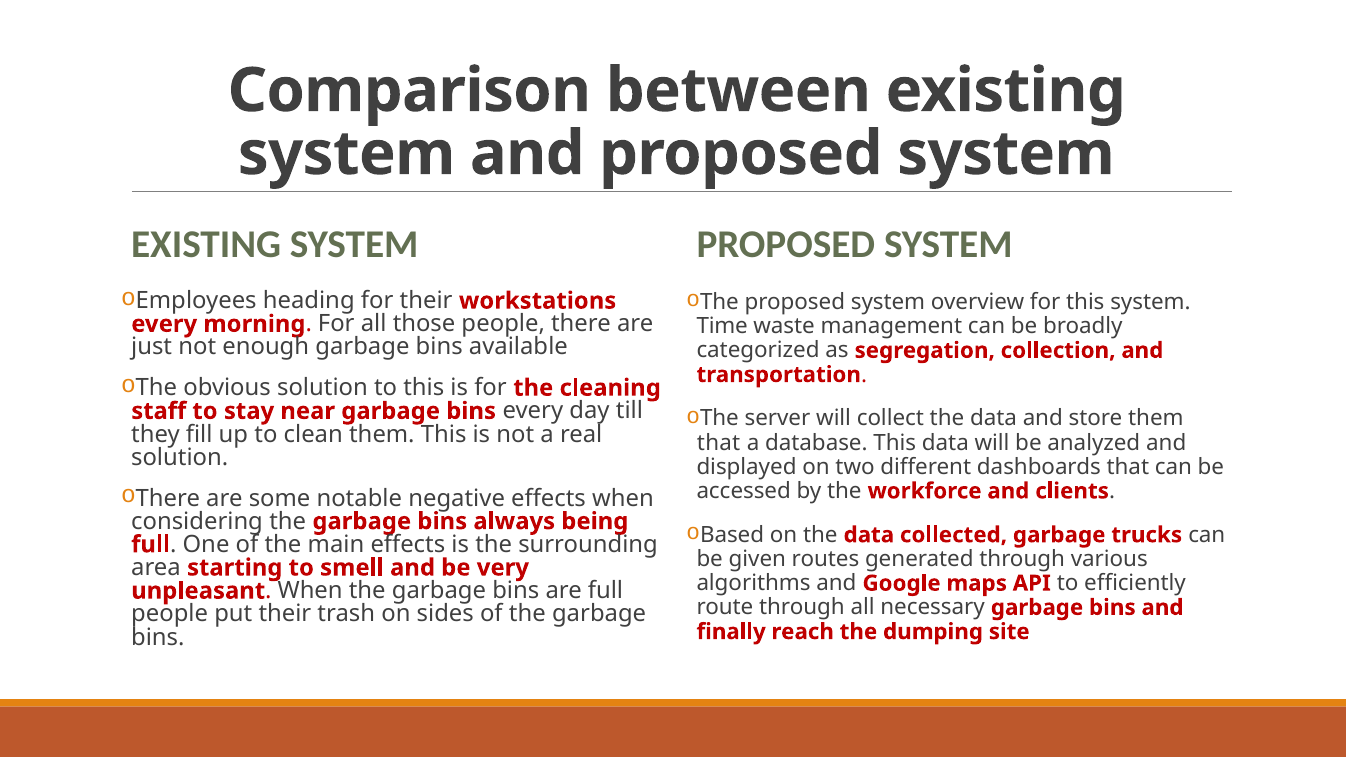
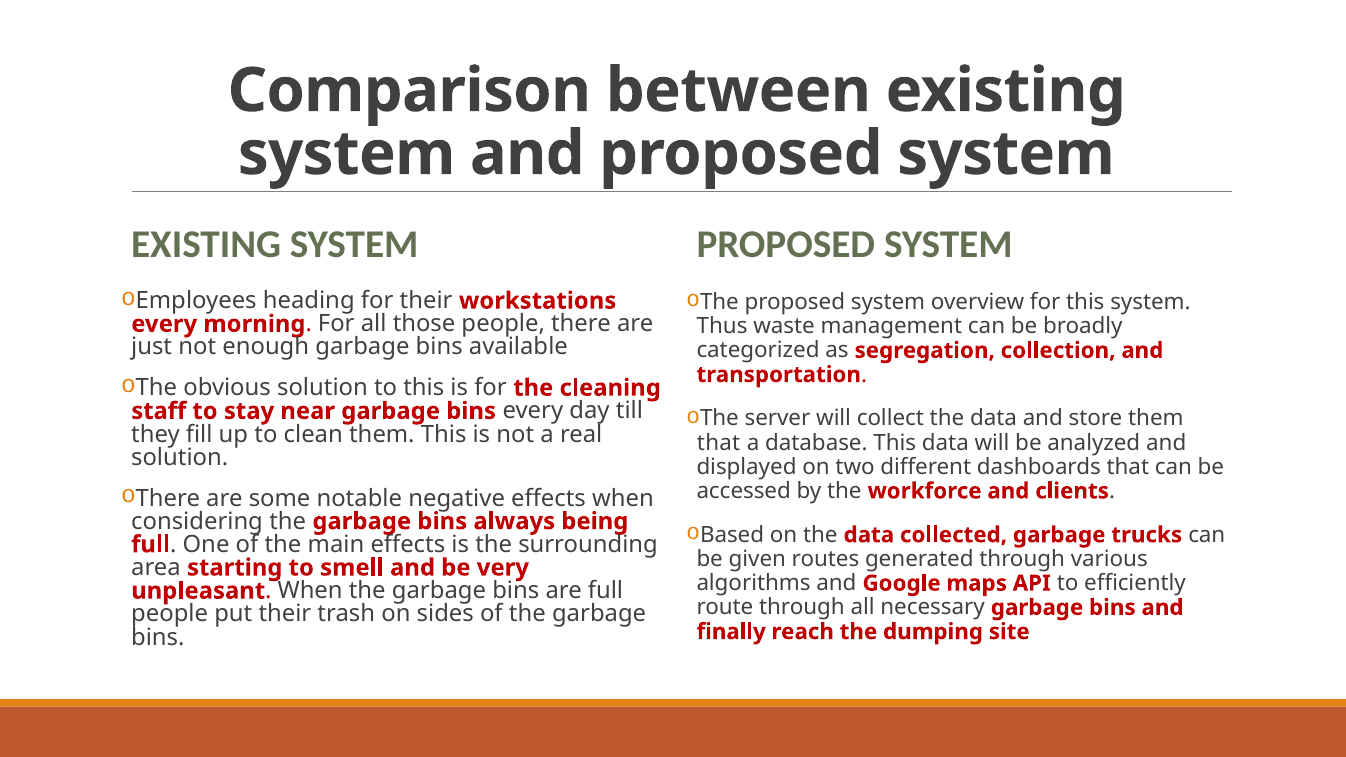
Time: Time -> Thus
